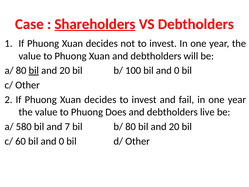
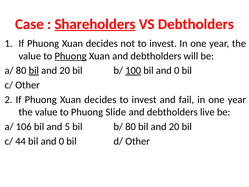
Phuong at (71, 56) underline: none -> present
100 underline: none -> present
Does: Does -> Slide
580: 580 -> 106
7: 7 -> 5
60: 60 -> 44
